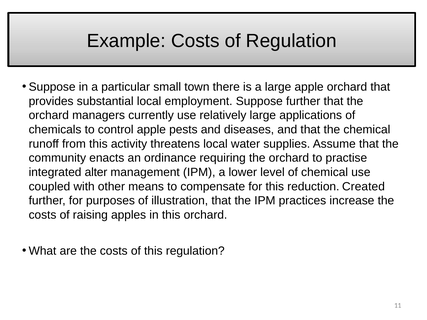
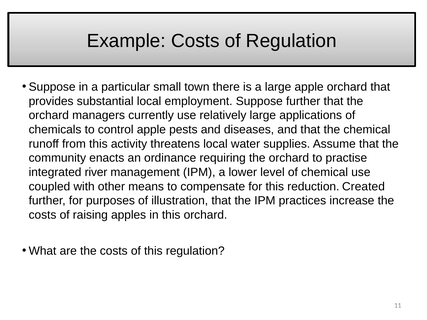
alter: alter -> river
